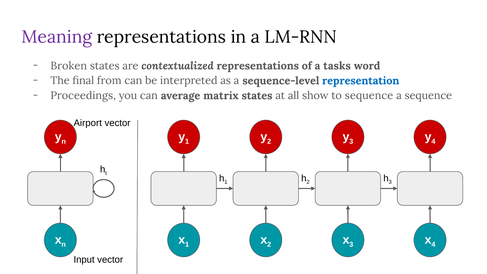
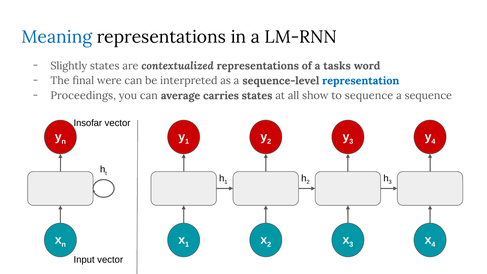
Meaning colour: purple -> blue
Broken: Broken -> Slightly
from: from -> were
matrix: matrix -> carries
Airport: Airport -> Insofar
